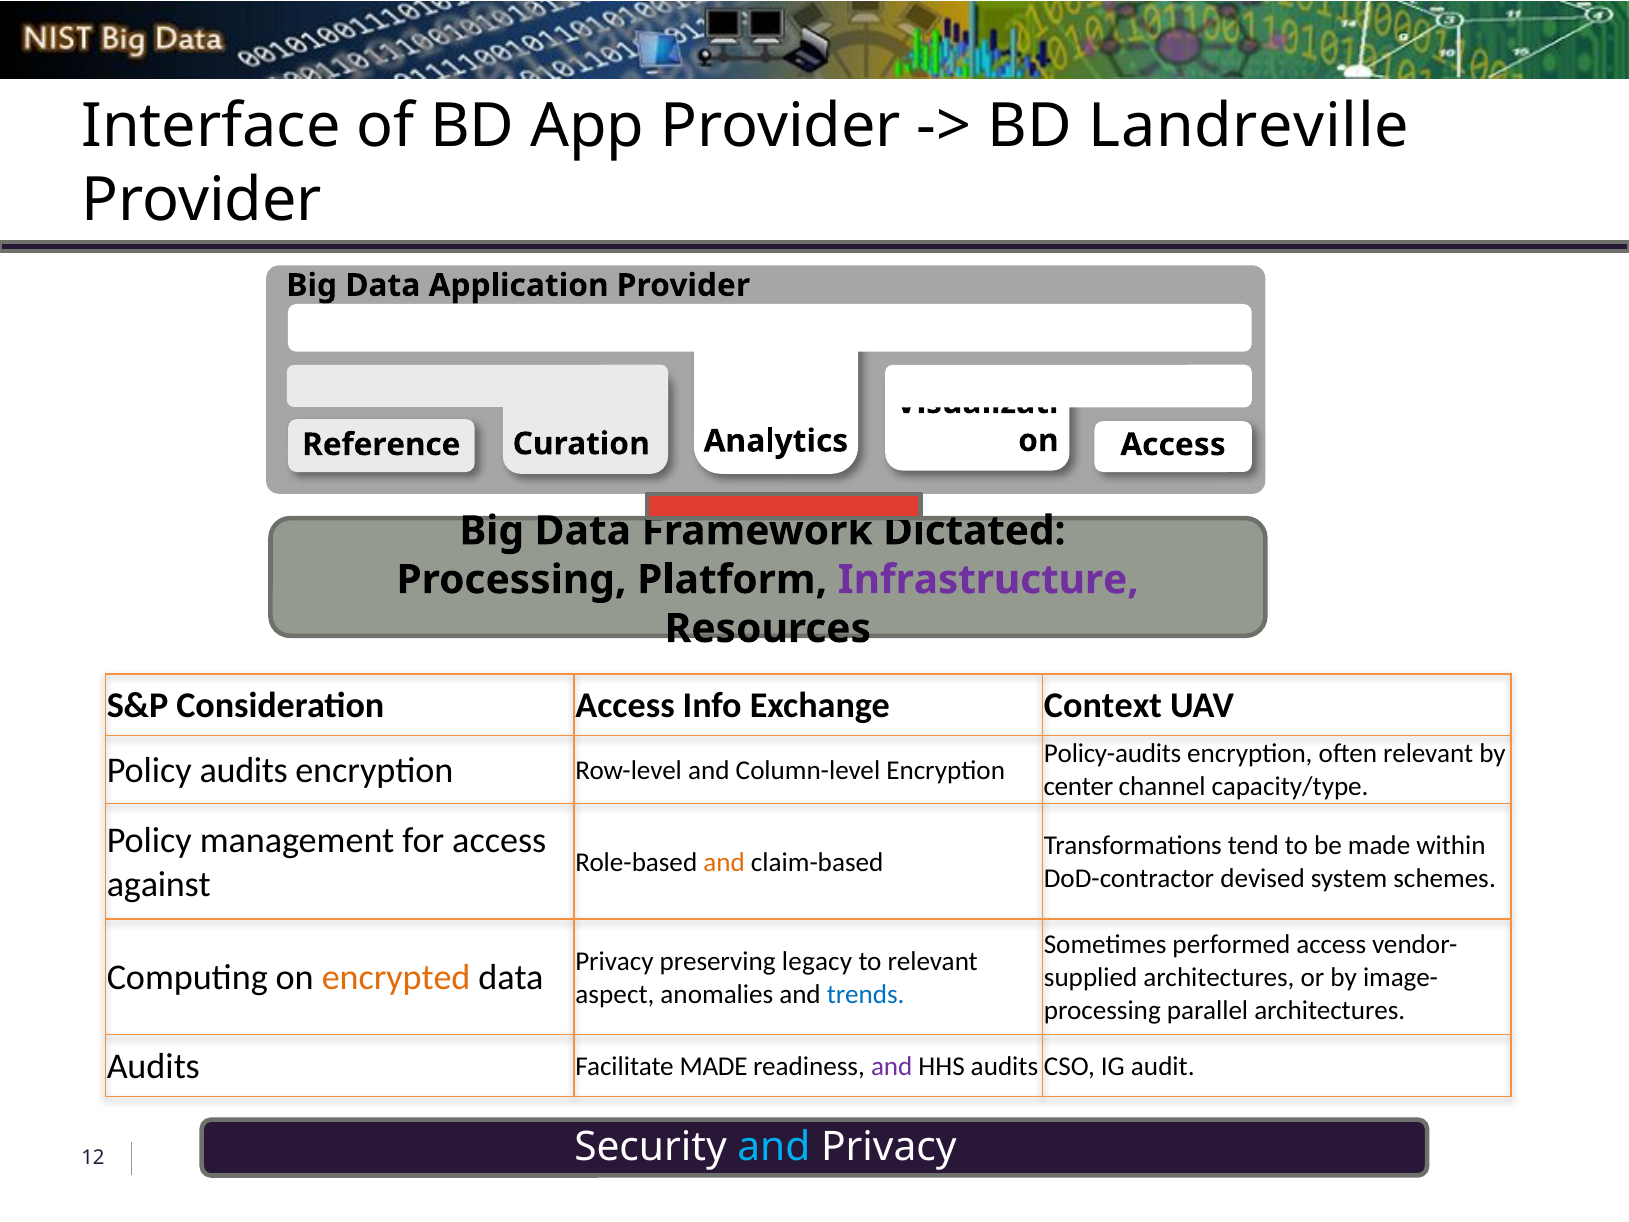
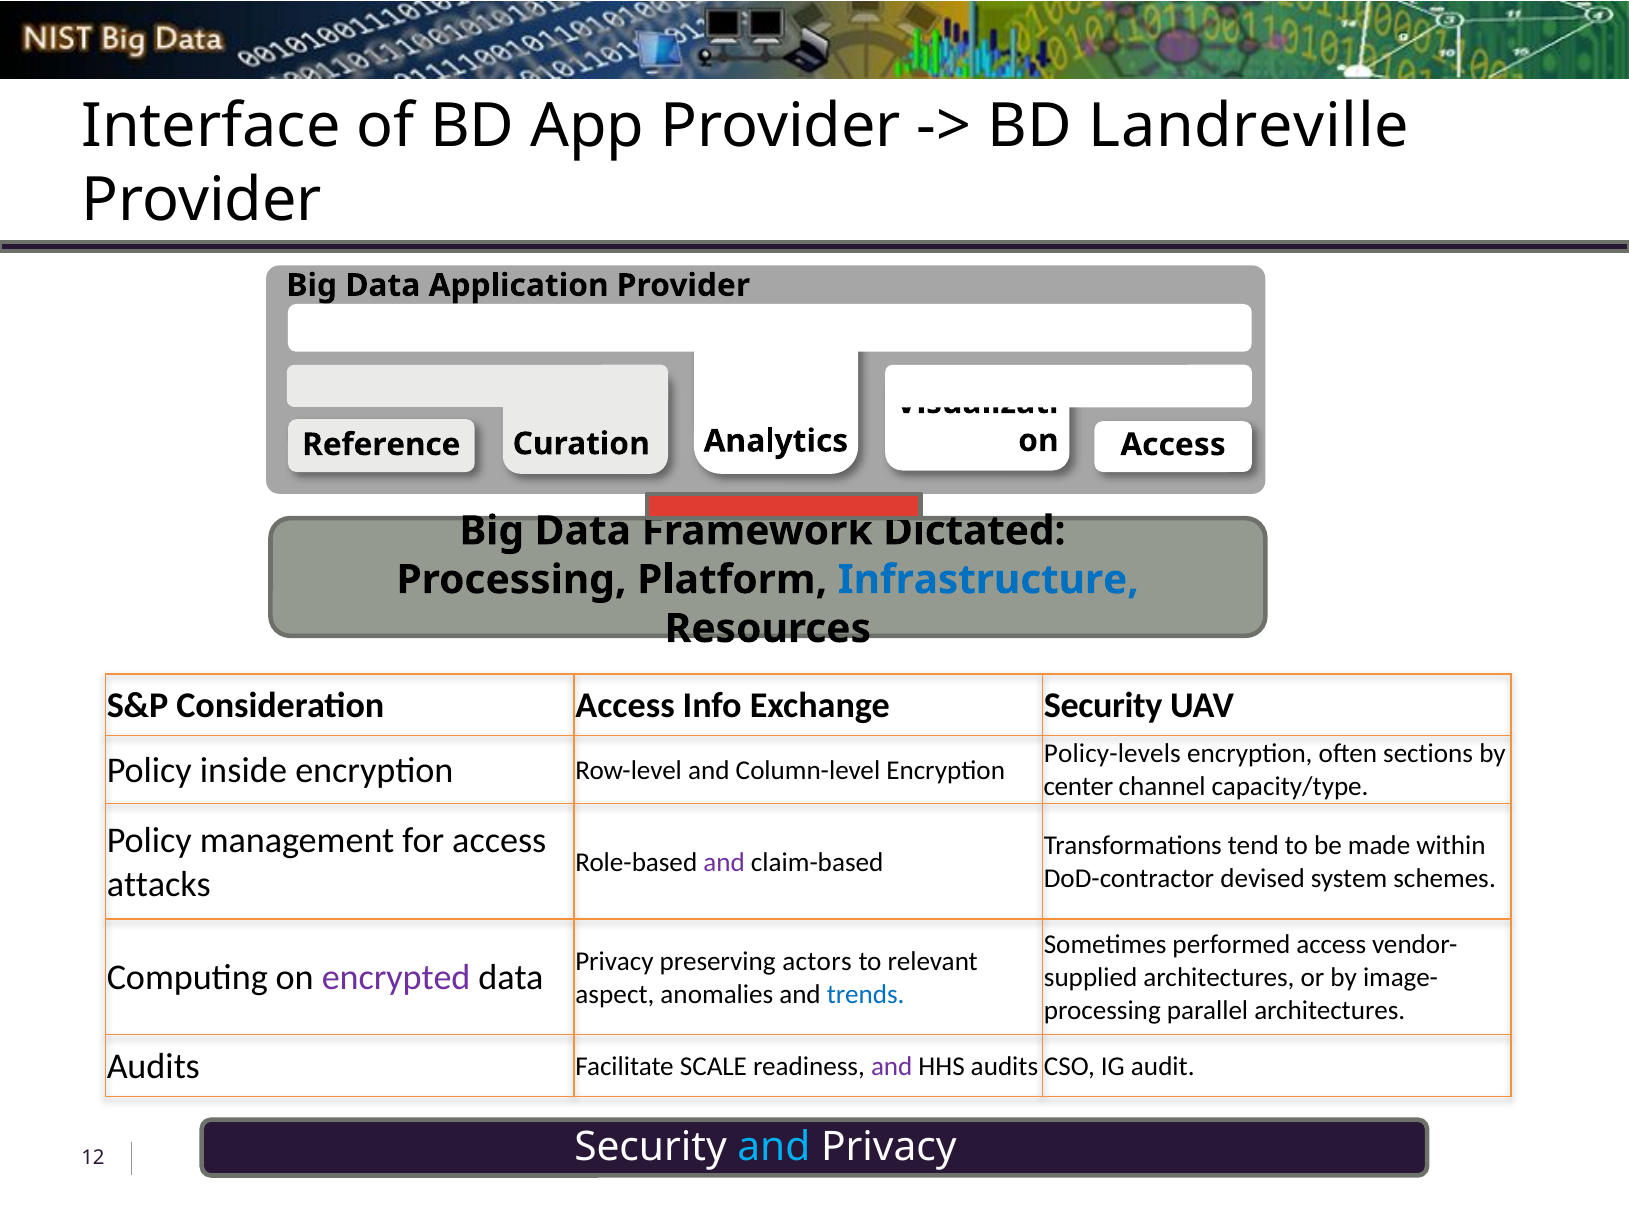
Infrastructure colour: purple -> blue
Exchange Context: Context -> Security
Policy-audits: Policy-audits -> Policy-levels
often relevant: relevant -> sections
Policy audits: audits -> inside
and at (724, 862) colour: orange -> purple
against: against -> attacks
encrypted colour: orange -> purple
legacy: legacy -> actors
Facilitate MADE: MADE -> SCALE
